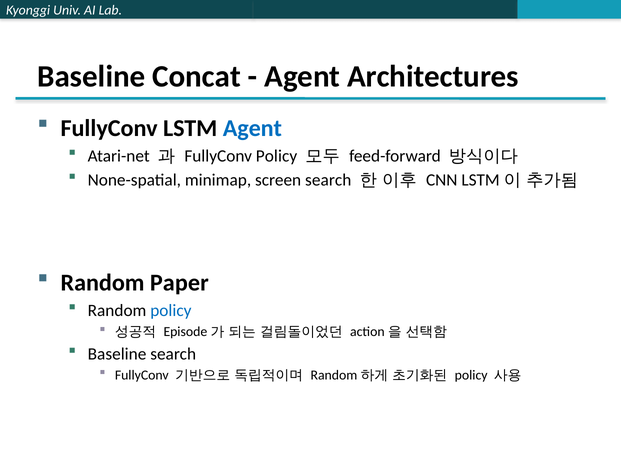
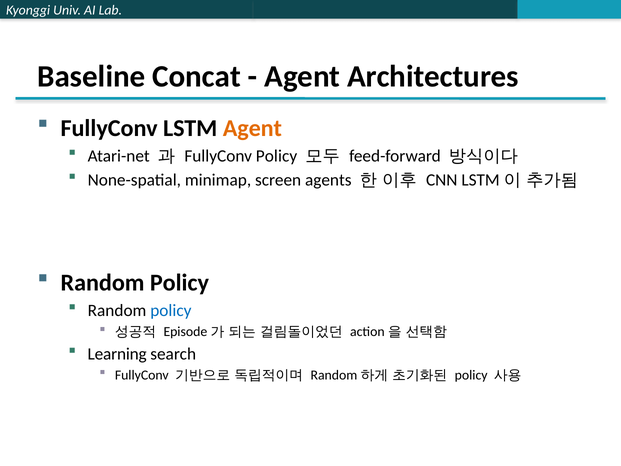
Agent at (252, 128) colour: blue -> orange
screen search: search -> agents
Paper at (179, 283): Paper -> Policy
Baseline at (117, 354): Baseline -> Learning
